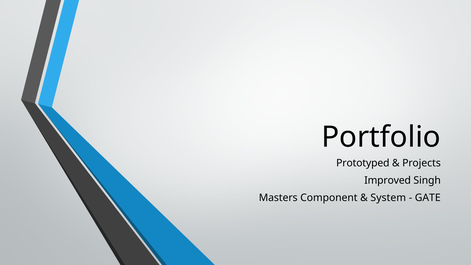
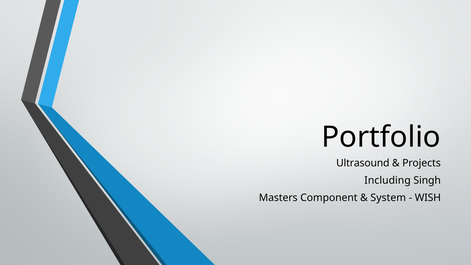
Prototyped: Prototyped -> Ultrasound
Improved: Improved -> Including
GATE: GATE -> WISH
